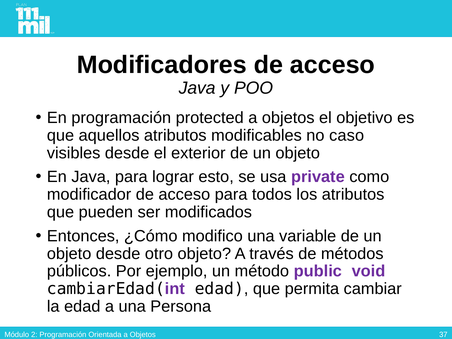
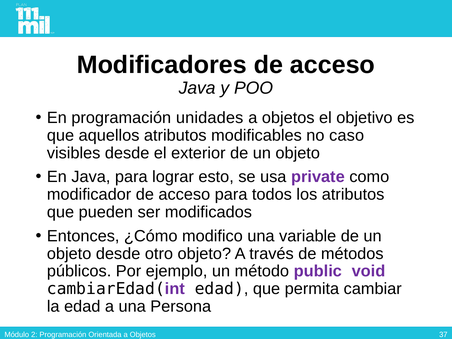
protected: protected -> unidades
